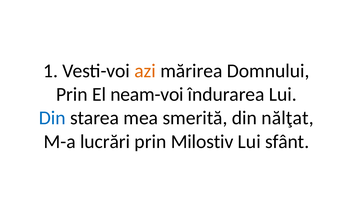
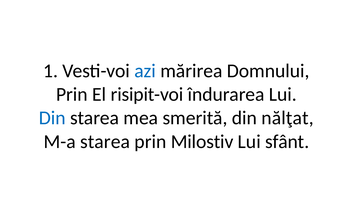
azi colour: orange -> blue
neam-voi: neam-voi -> risipit-voi
M-a lucrări: lucrări -> starea
